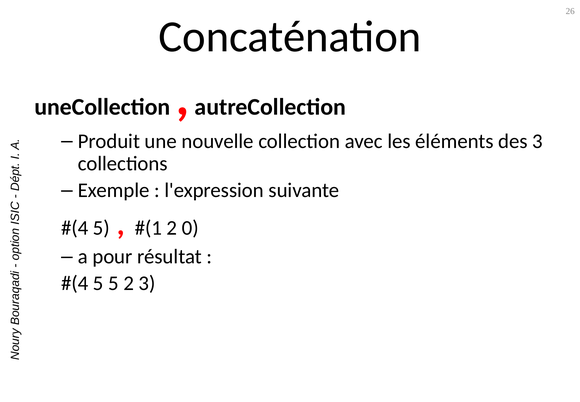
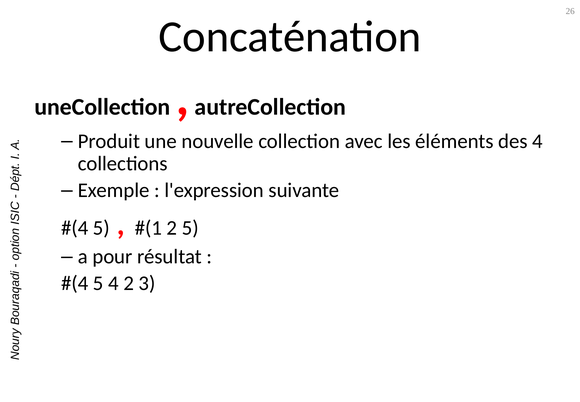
des 3: 3 -> 4
2 0: 0 -> 5
5 5: 5 -> 4
